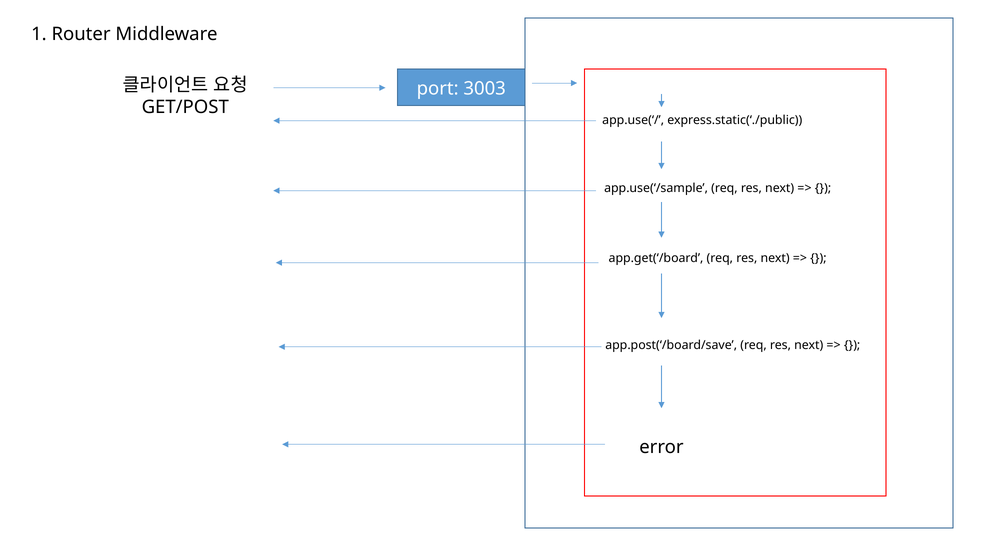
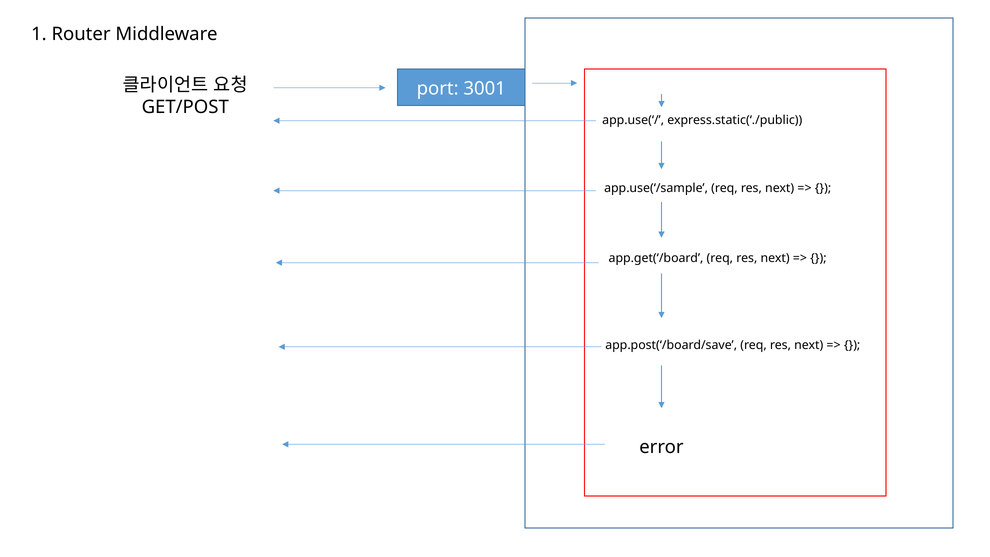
3003: 3003 -> 3001
